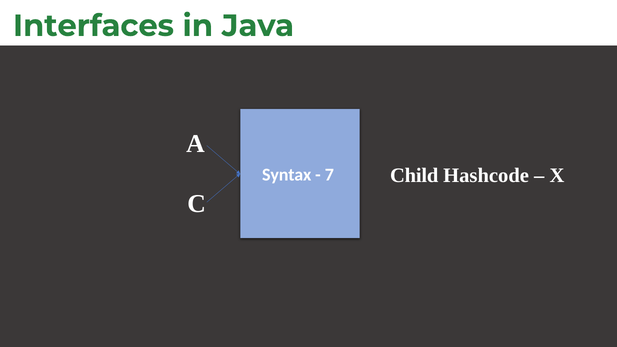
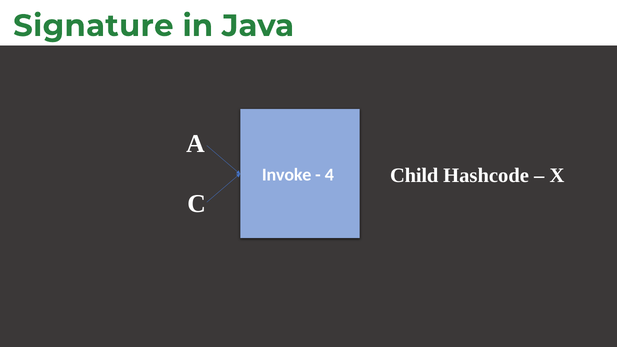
Interfaces: Interfaces -> Signature
Syntax: Syntax -> Invoke
7: 7 -> 4
